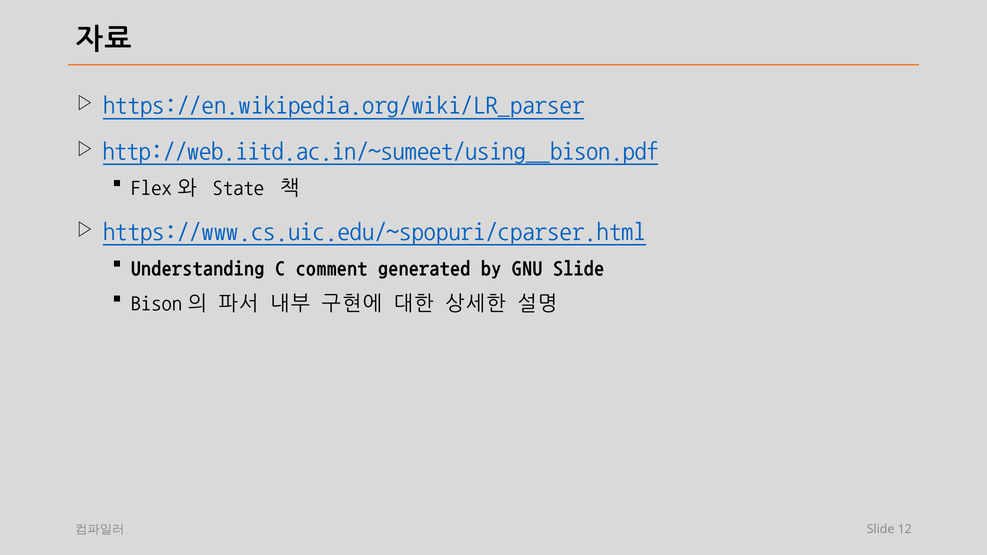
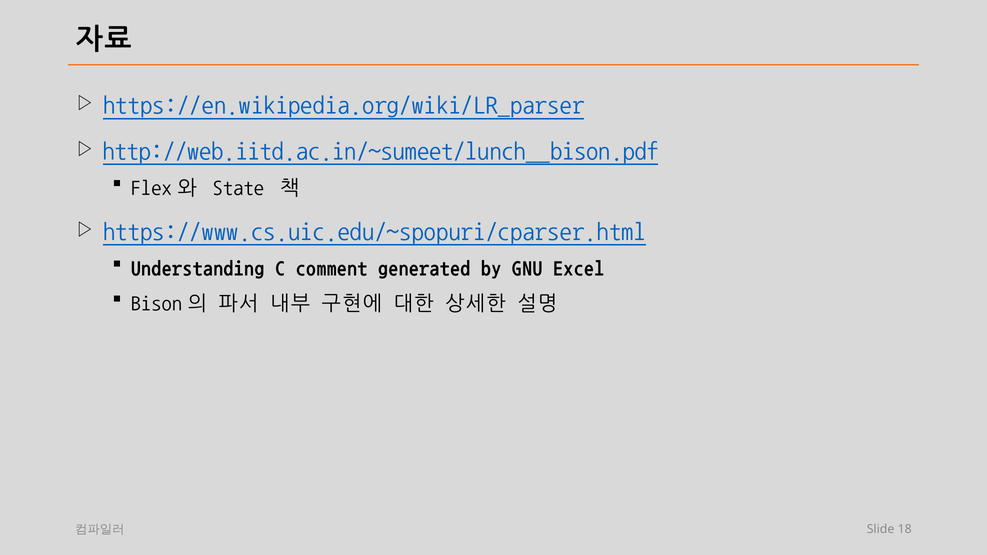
http://web.iitd.ac.in/~sumeet/using__bison.pdf: http://web.iitd.ac.in/~sumeet/using__bison.pdf -> http://web.iitd.ac.in/~sumeet/lunch__bison.pdf
GNU Slide: Slide -> Excel
12: 12 -> 18
